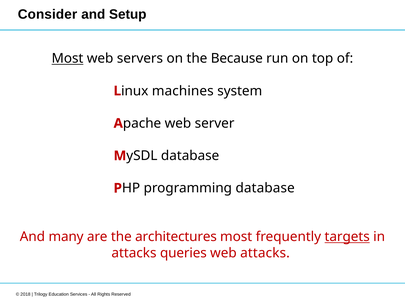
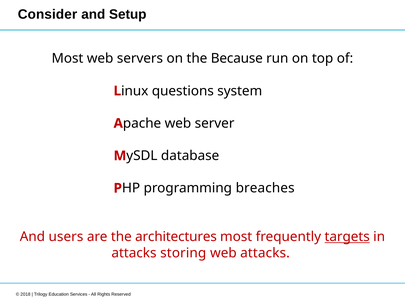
Most at (67, 58) underline: present -> none
machines: machines -> questions
programming database: database -> breaches
many: many -> users
queries: queries -> storing
